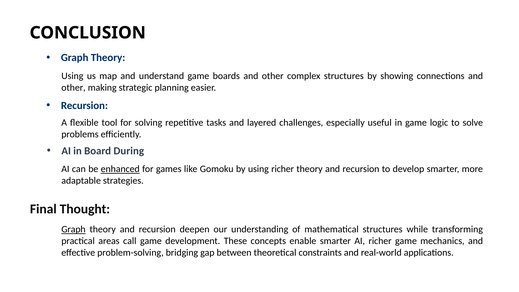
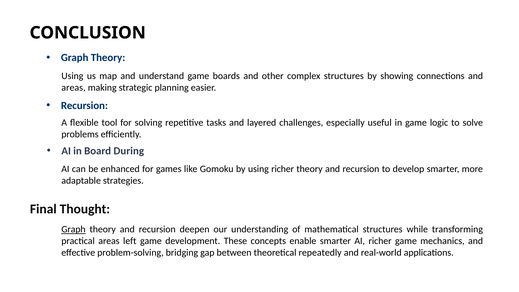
other at (73, 88): other -> areas
enhanced underline: present -> none
call: call -> left
constraints: constraints -> repeatedly
